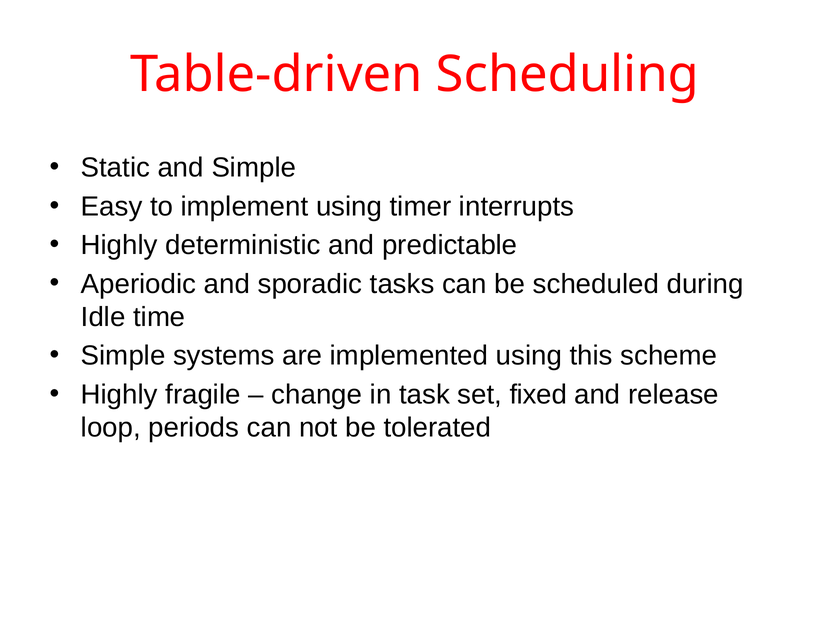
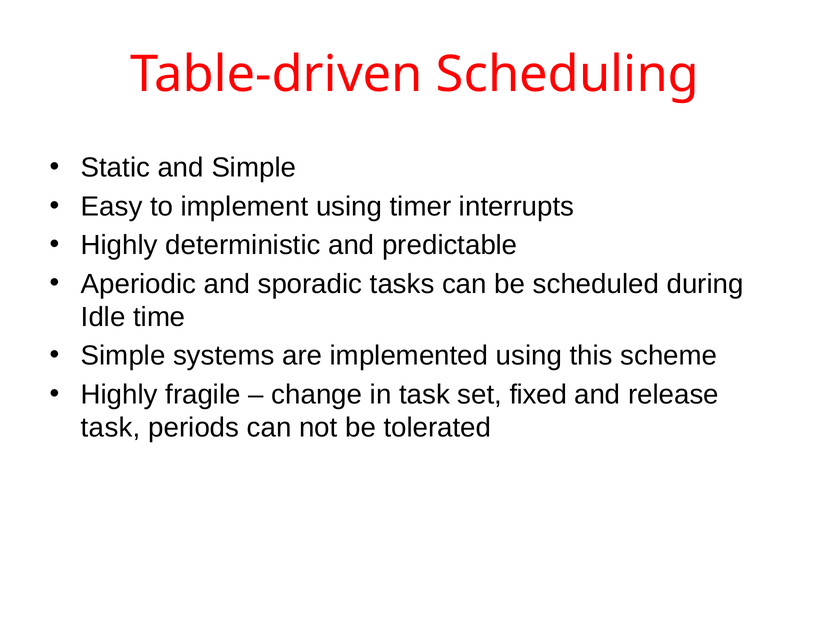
loop at (111, 428): loop -> task
